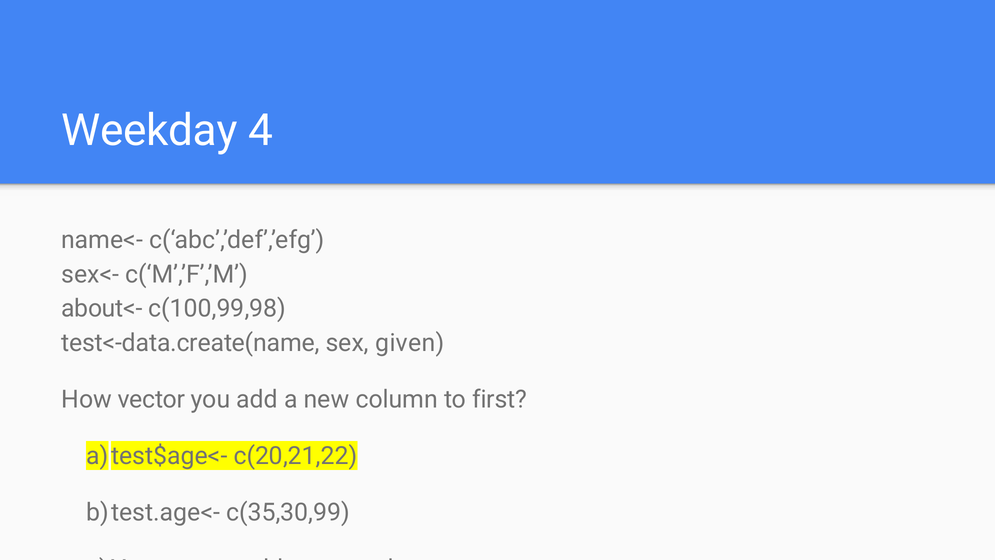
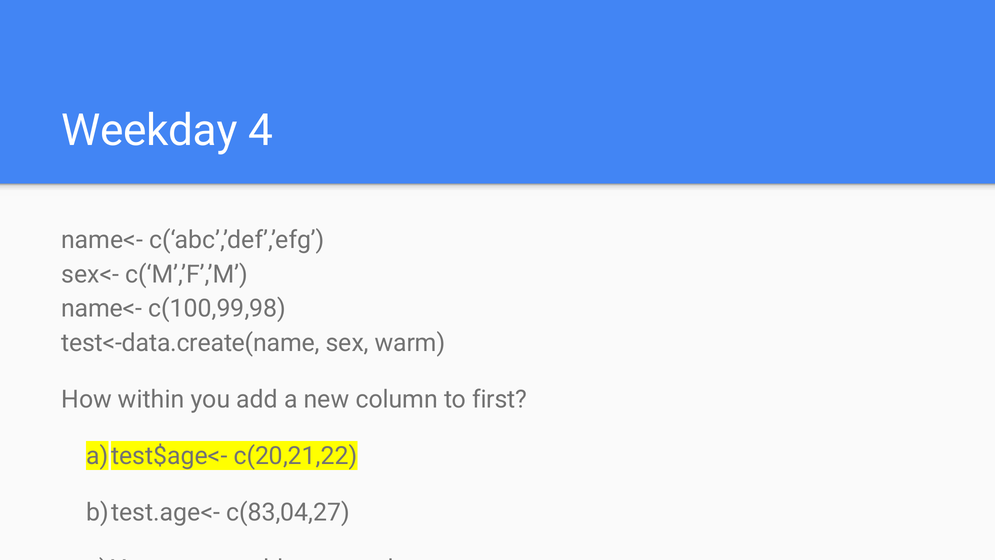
about<- at (102, 309): about<- -> name<-
given: given -> warm
vector: vector -> within
c(35,30,99: c(35,30,99 -> c(83,04,27
